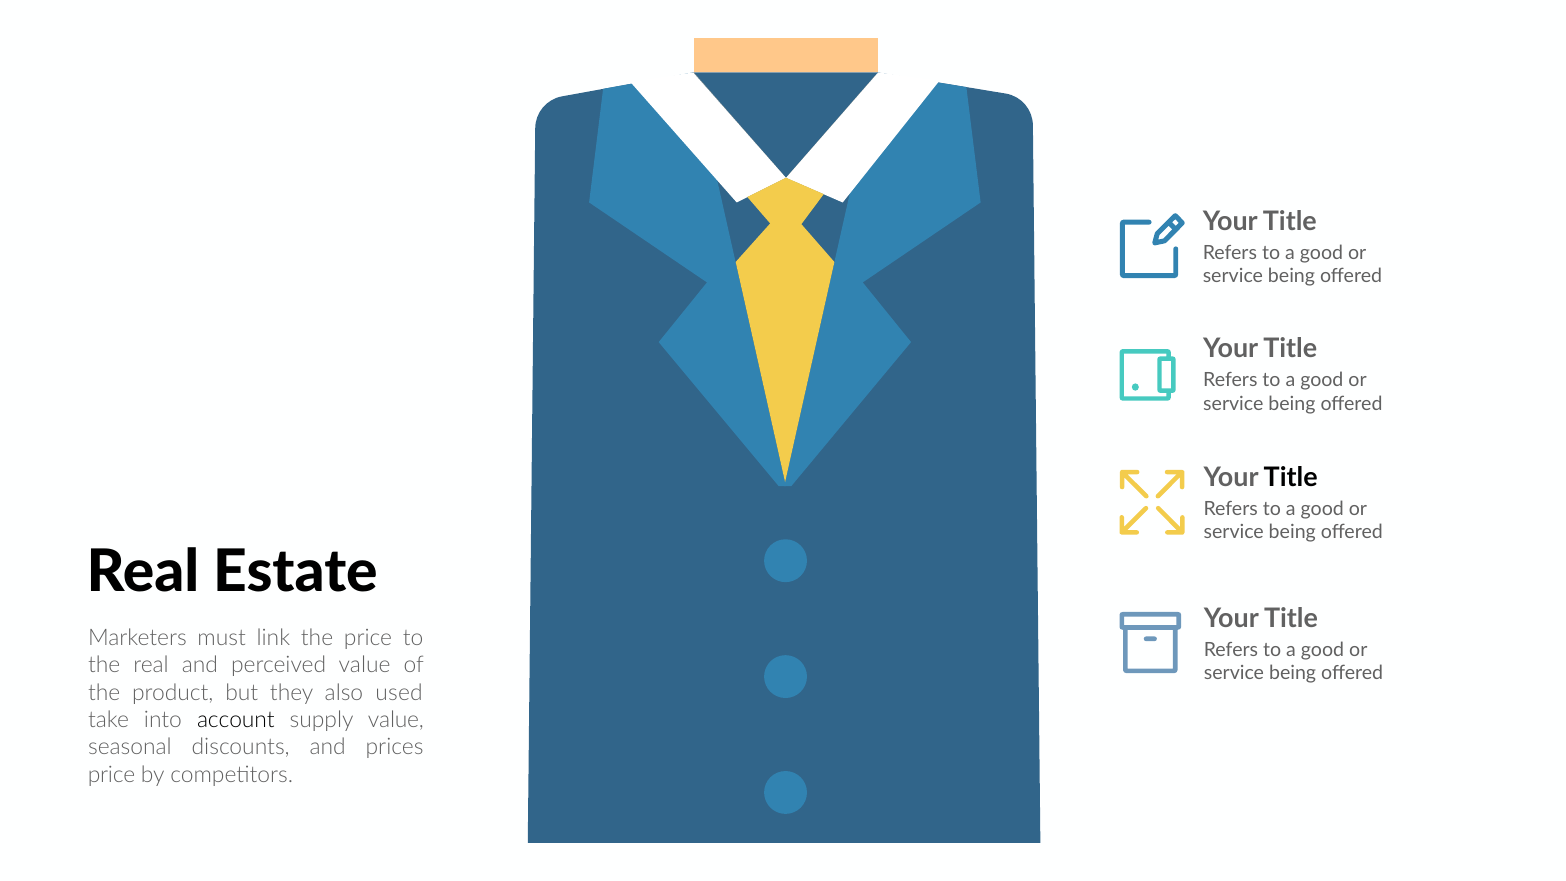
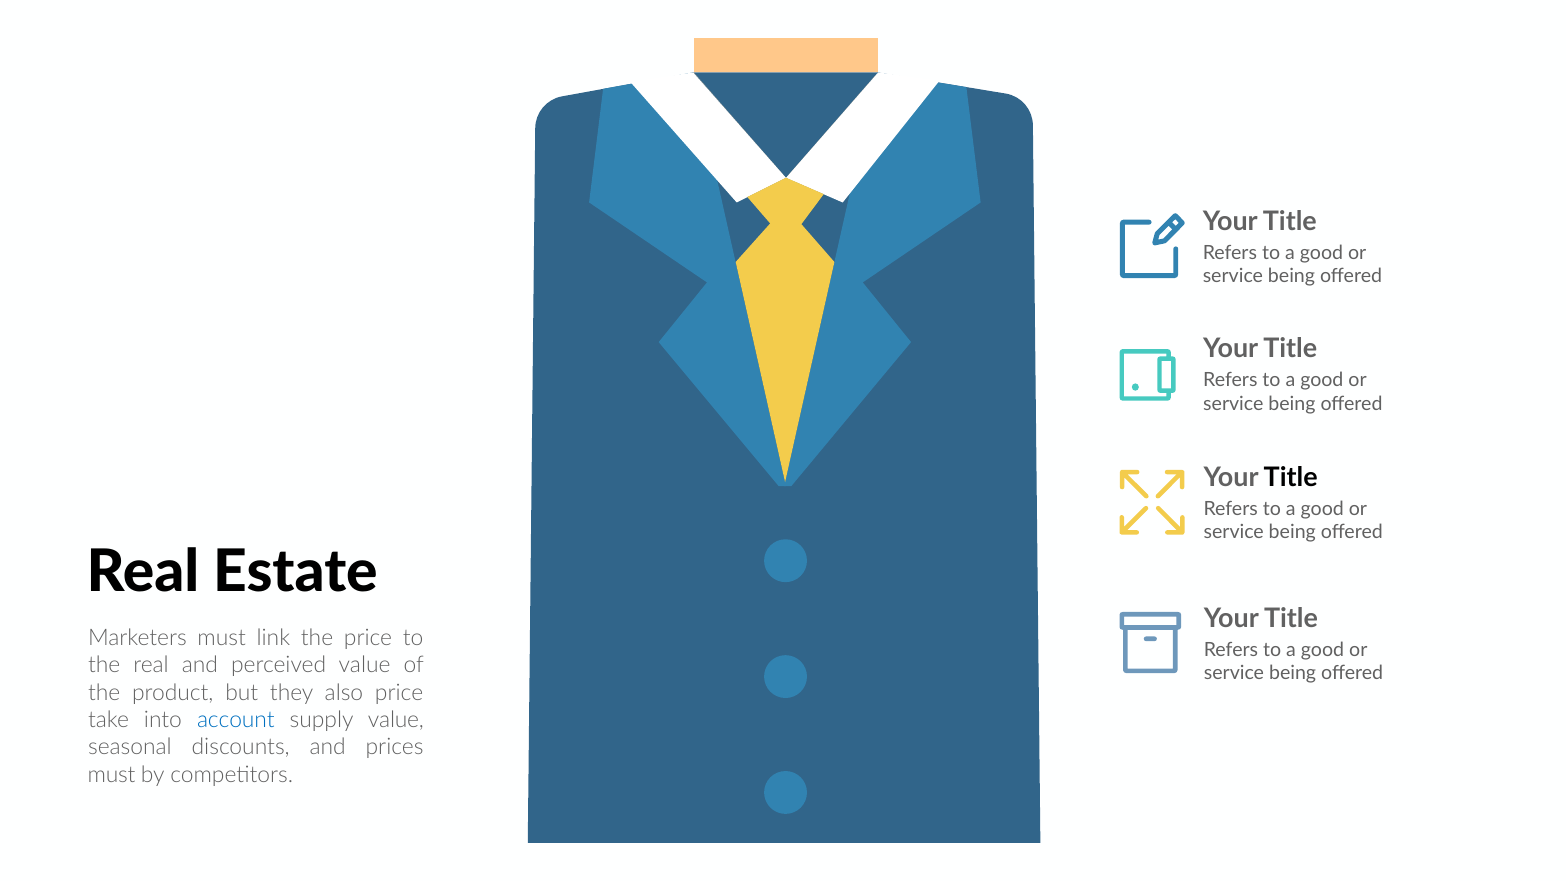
also used: used -> price
account colour: black -> blue
price at (112, 775): price -> must
